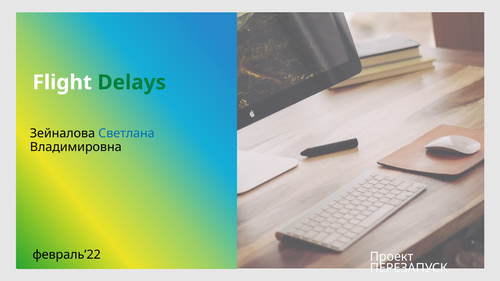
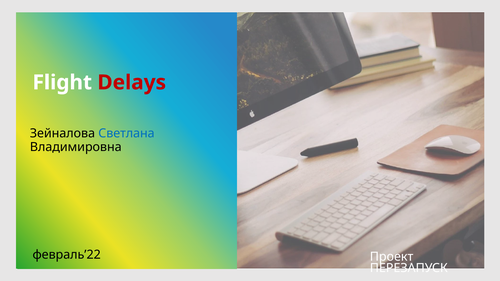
Delays colour: green -> red
